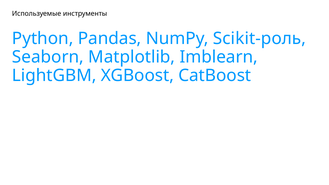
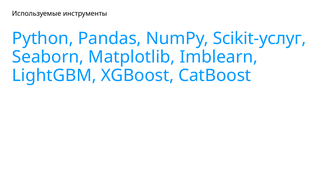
Scikit-роль: Scikit-роль -> Scikit-услуг
